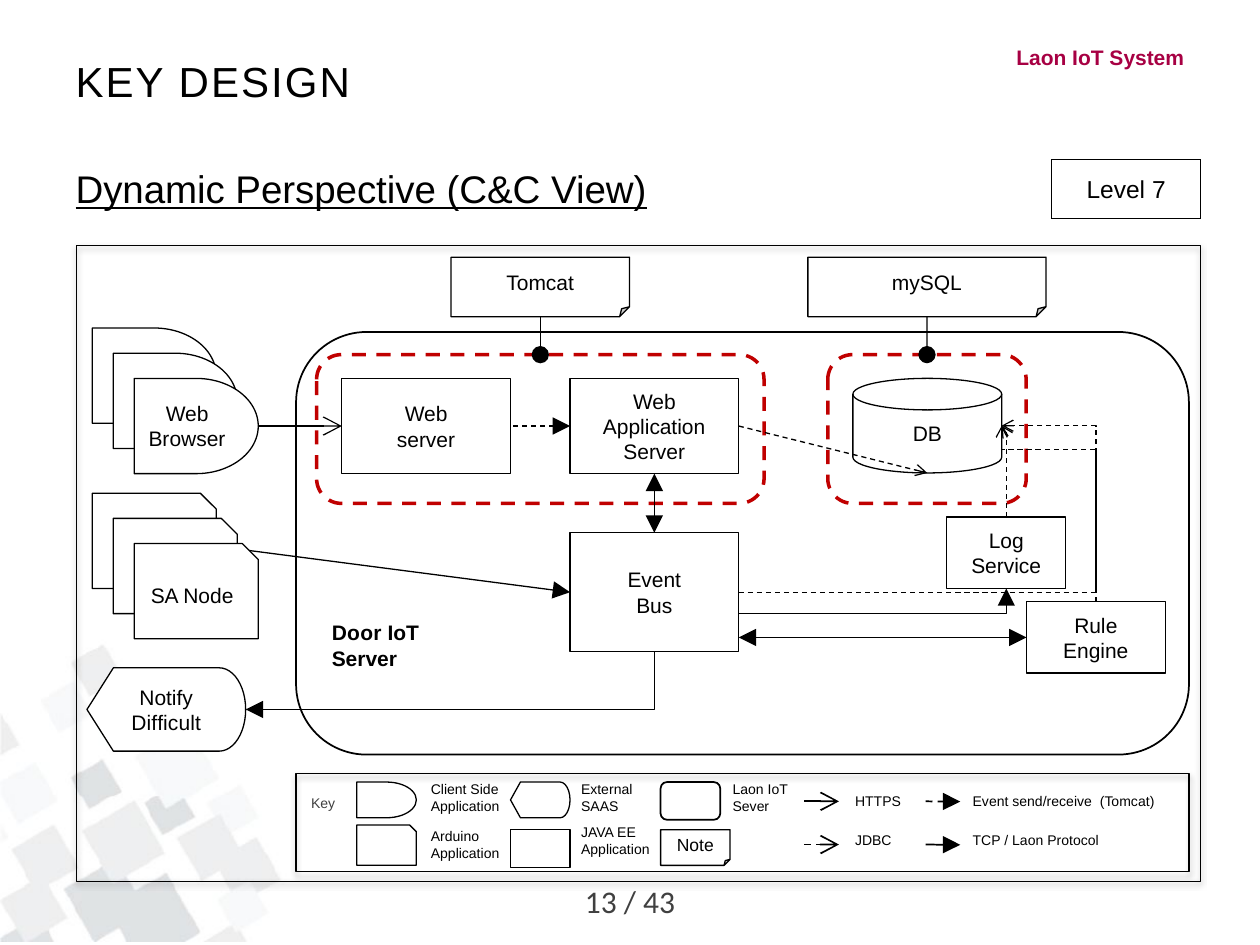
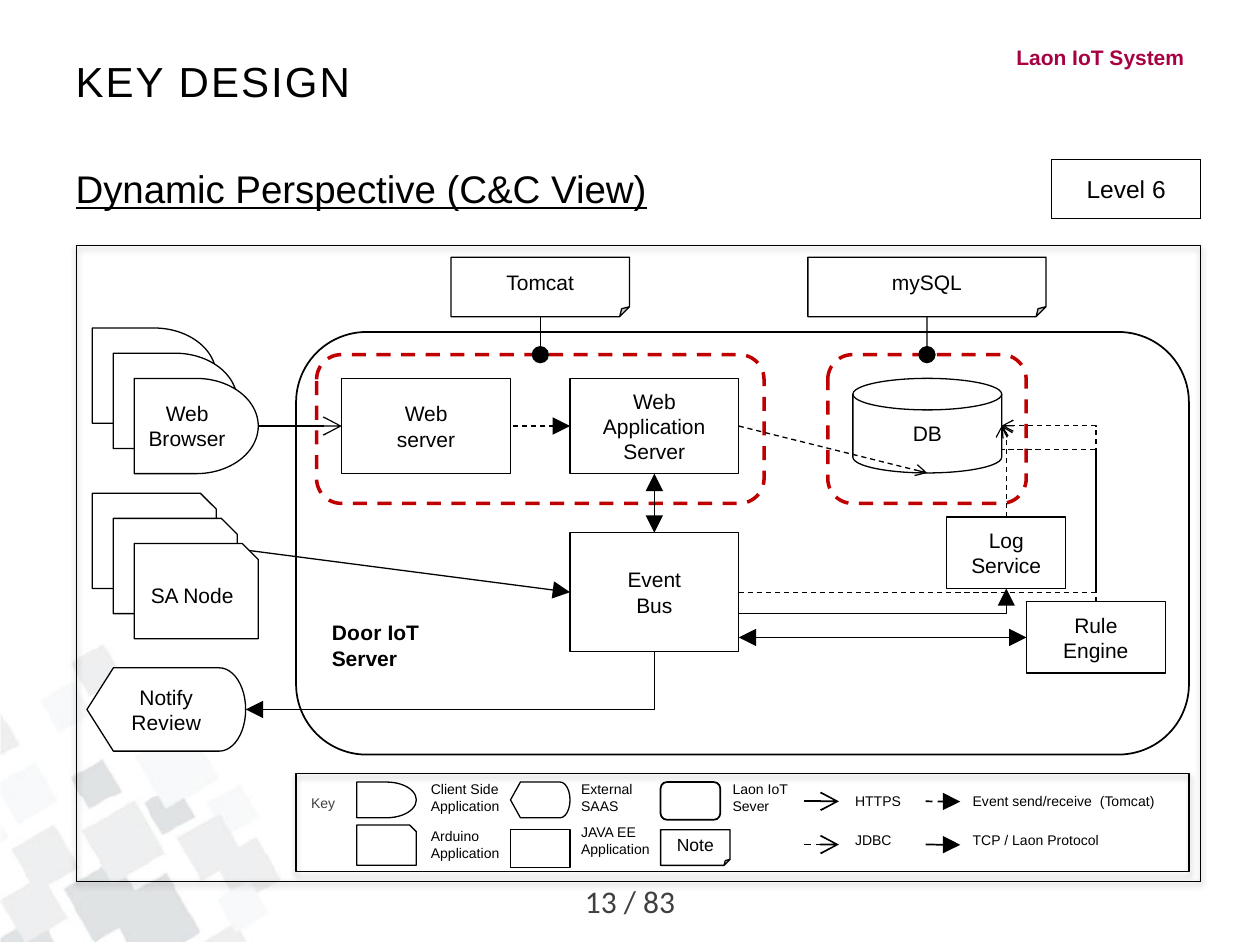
7: 7 -> 6
Difficult: Difficult -> Review
43: 43 -> 83
